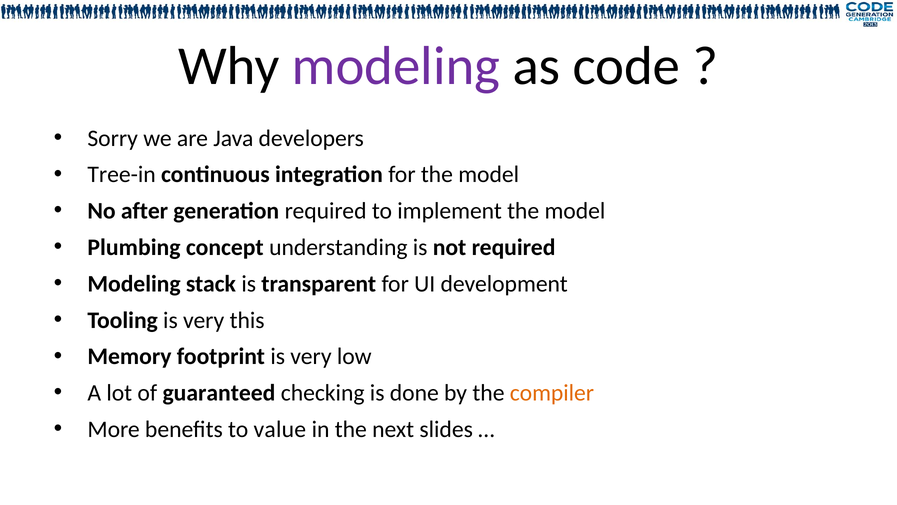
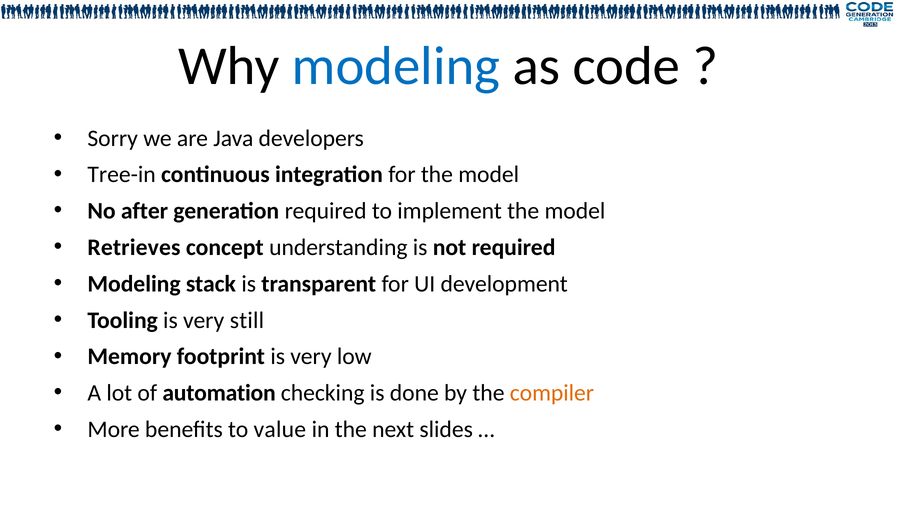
modeling at (396, 66) colour: purple -> blue
Plumbing: Plumbing -> Retrieves
this: this -> still
guaranteed: guaranteed -> automation
